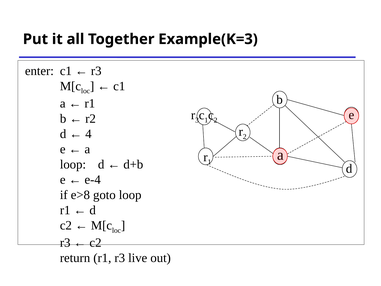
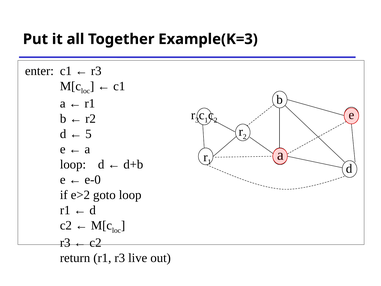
4: 4 -> 5
e-4: e-4 -> e-0
e>8: e>8 -> e>2
